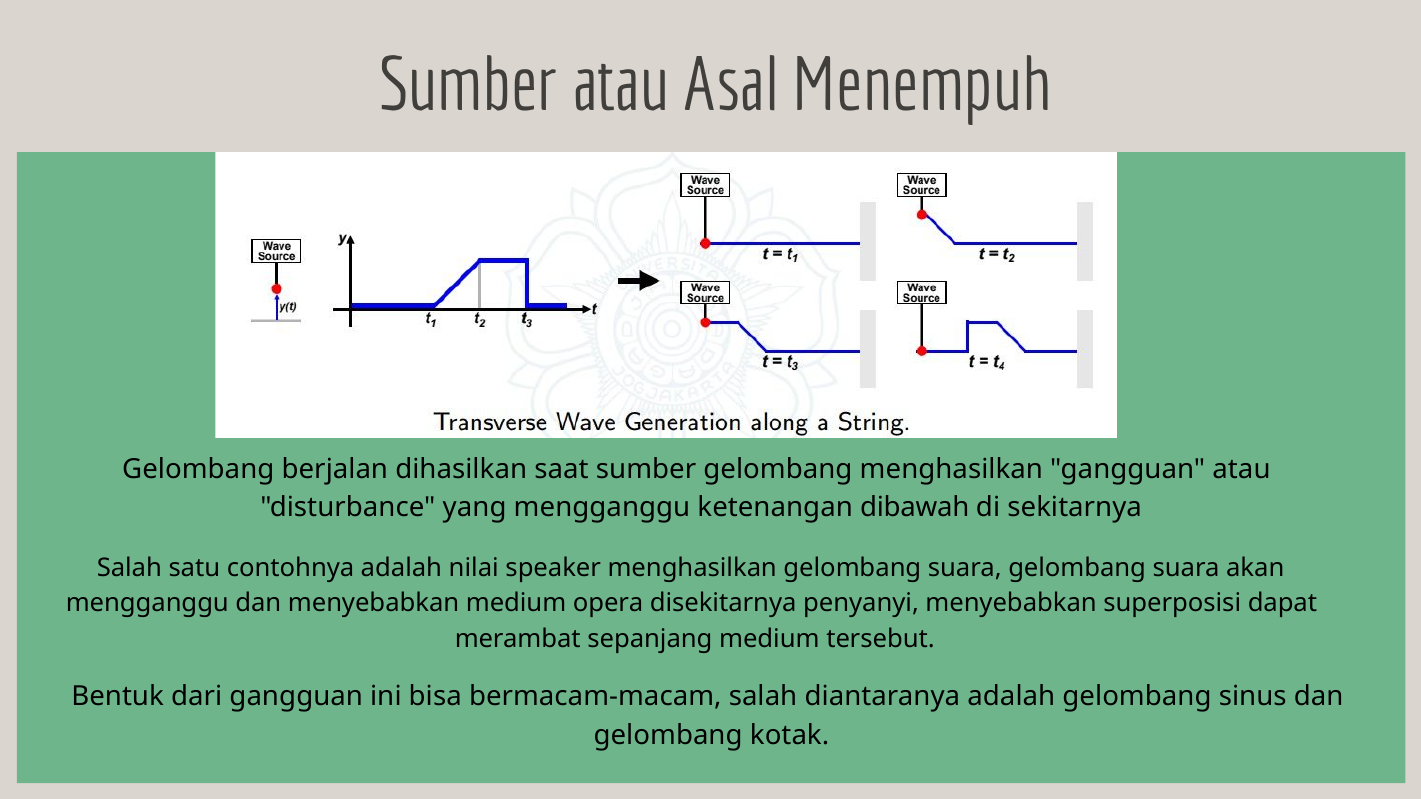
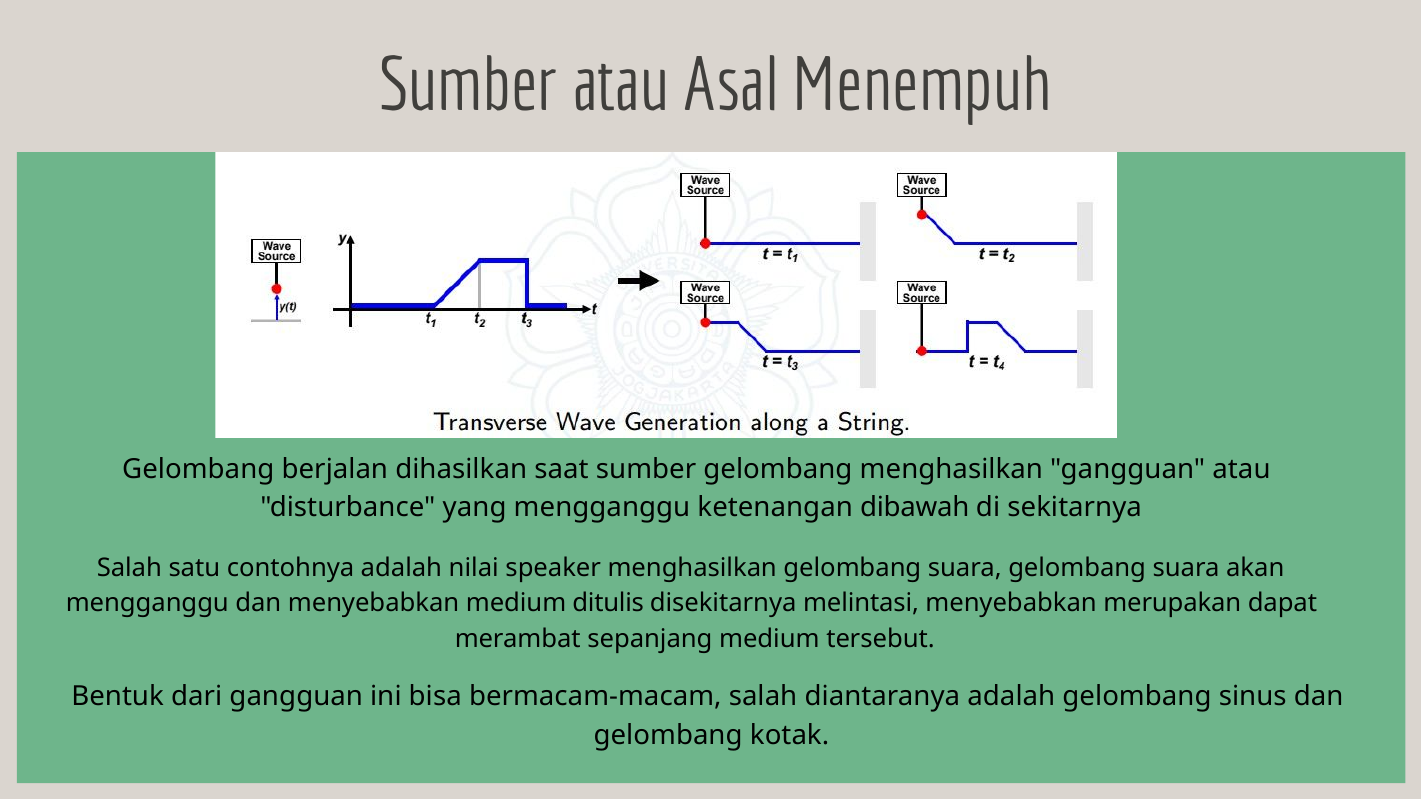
opera: opera -> ditulis
penyanyi: penyanyi -> melintasi
superposisi: superposisi -> merupakan
